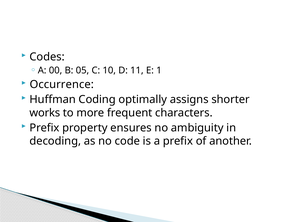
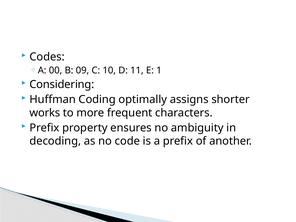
05: 05 -> 09
Occurrence: Occurrence -> Considering
